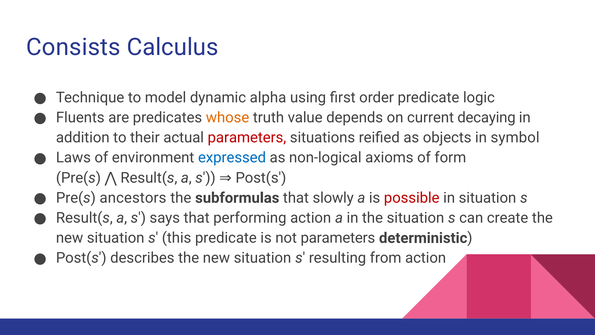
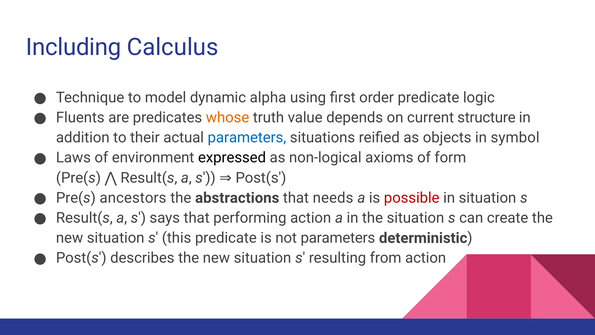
Consists: Consists -> Including
decaying: decaying -> structure
parameters at (247, 138) colour: red -> blue
expressed colour: blue -> black
subformulas: subformulas -> abstractions
slowly: slowly -> needs
